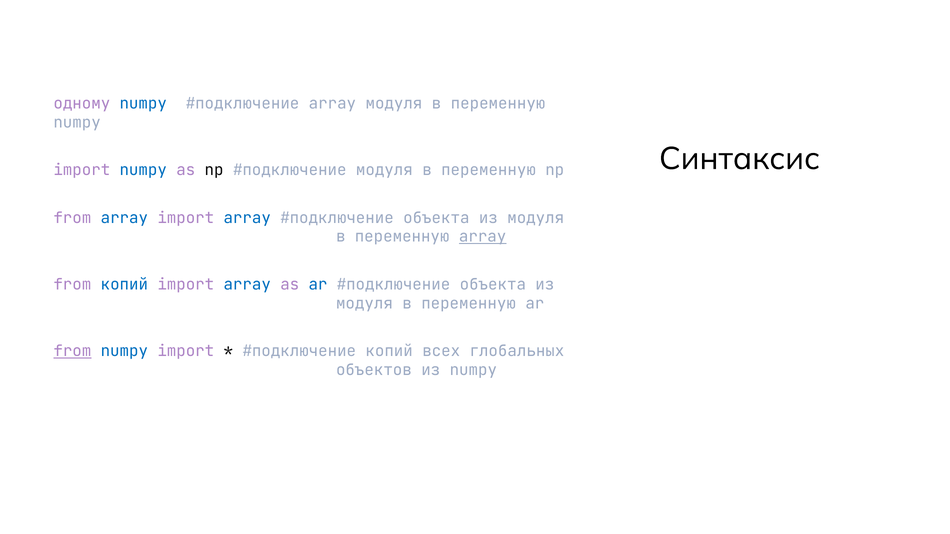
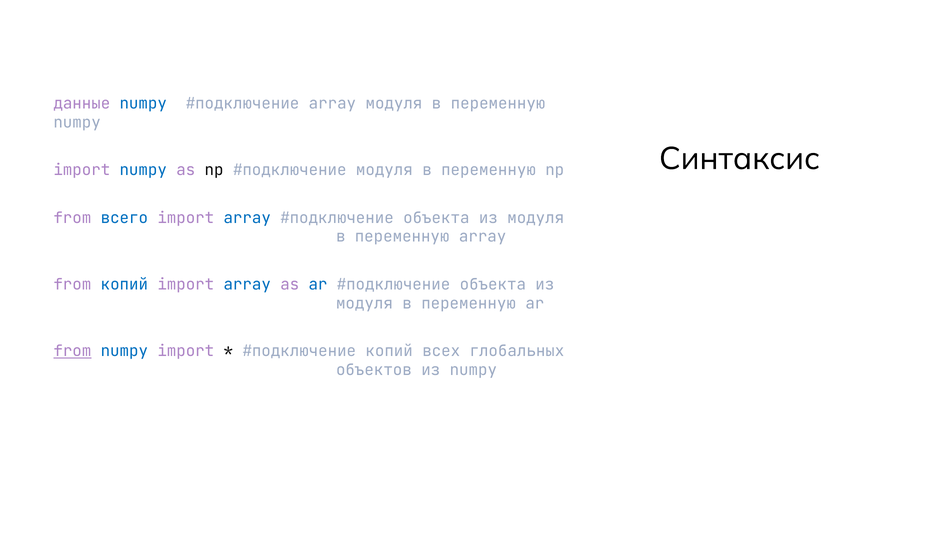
одному: одному -> данные
from array: array -> всего
array at (483, 237) underline: present -> none
